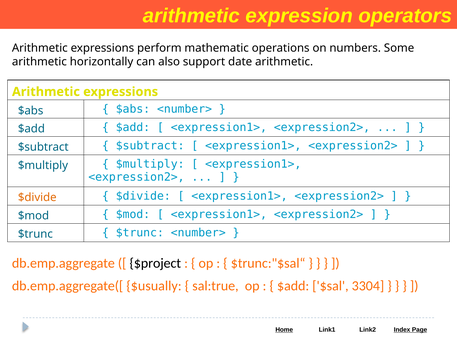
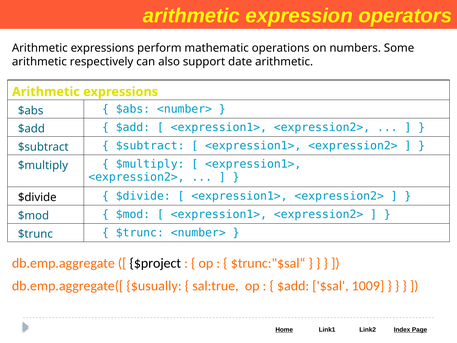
horizontally: horizontally -> respectively
$divide at (37, 197) colour: orange -> black
3304: 3304 -> 1009
